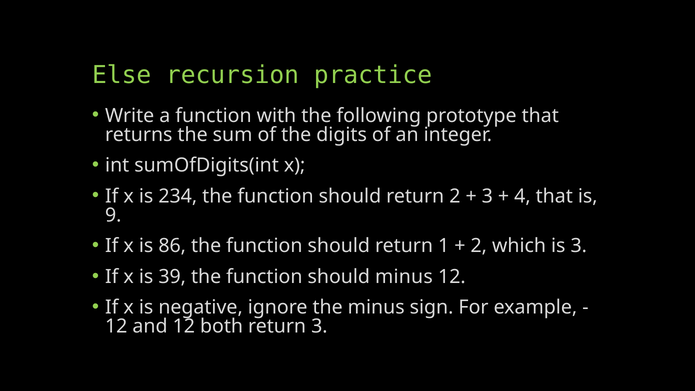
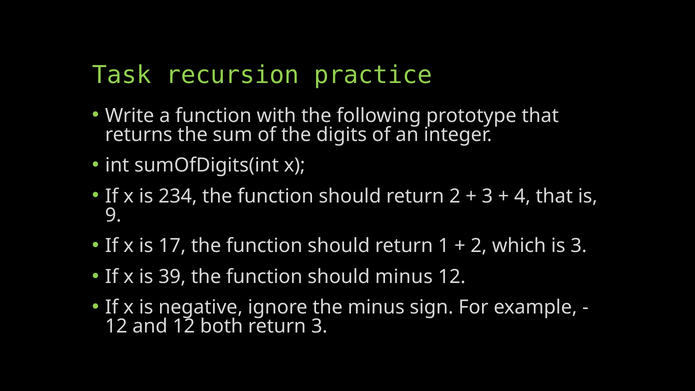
Else: Else -> Task
86: 86 -> 17
